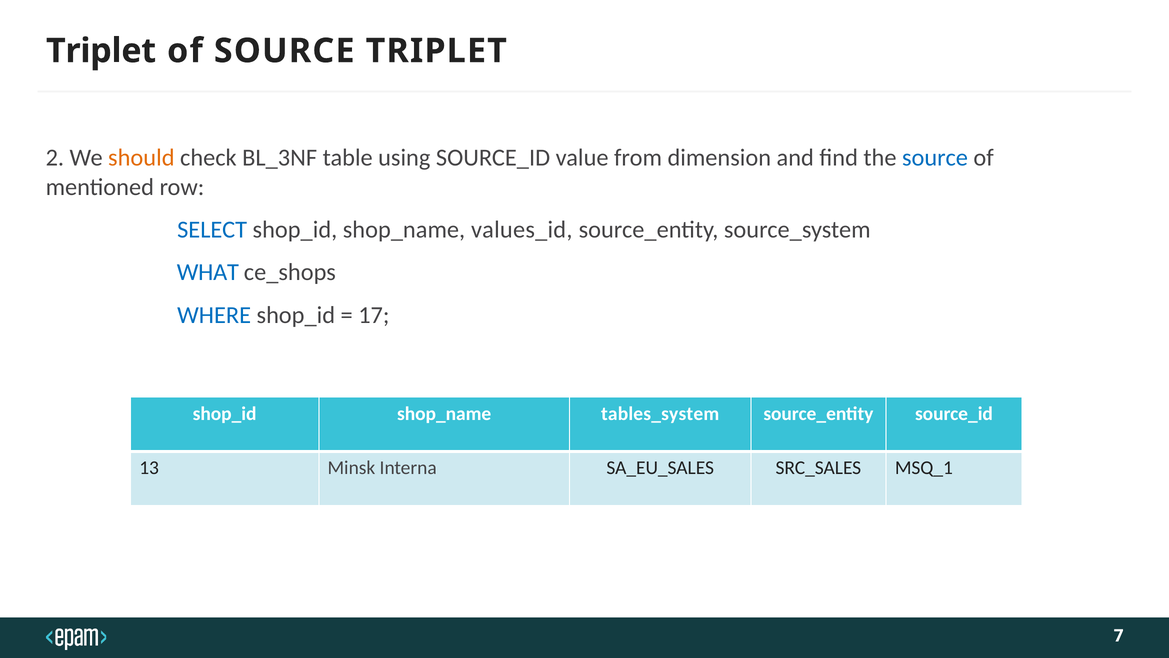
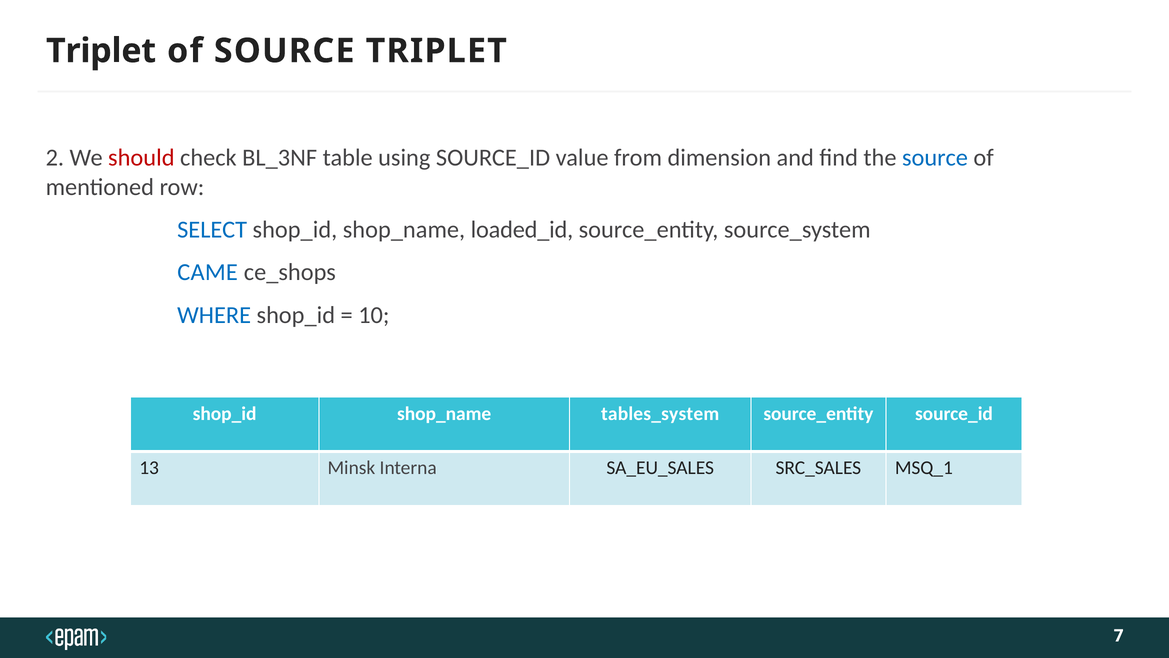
should colour: orange -> red
values_id: values_id -> loaded_id
WHAT: WHAT -> CAME
17: 17 -> 10
